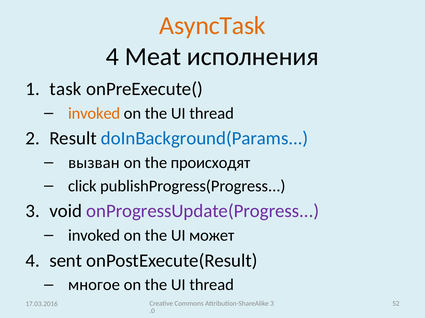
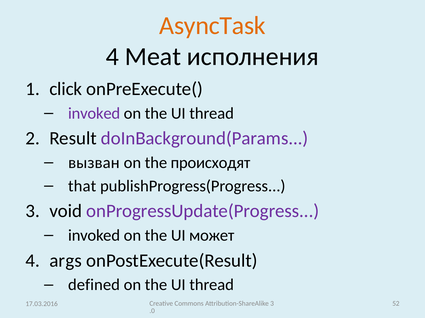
task: task -> click
invoked at (94, 114) colour: orange -> purple
doInBackground(Params colour: blue -> purple
click: click -> that
sent: sent -> args
многое: многое -> defined
